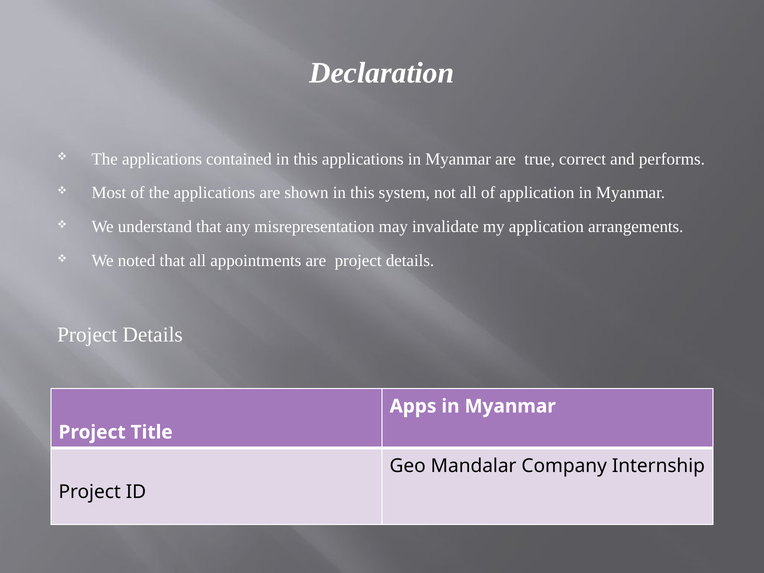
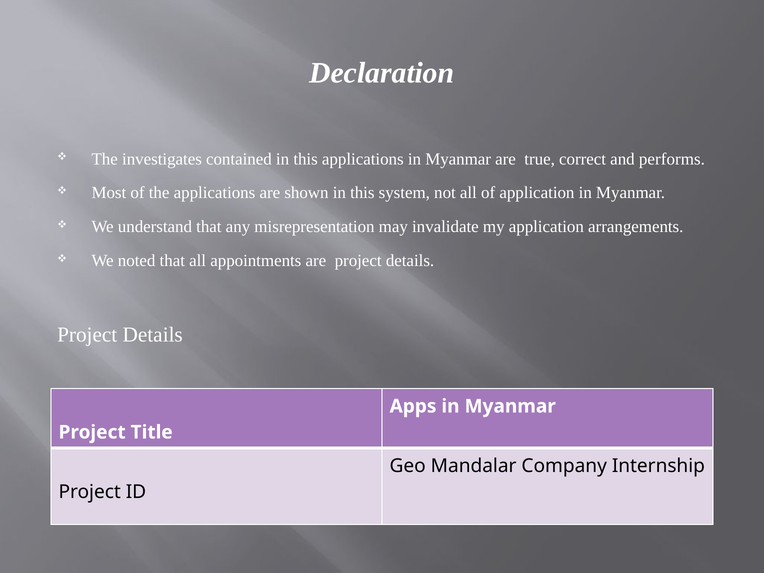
applications at (162, 159): applications -> investigates
